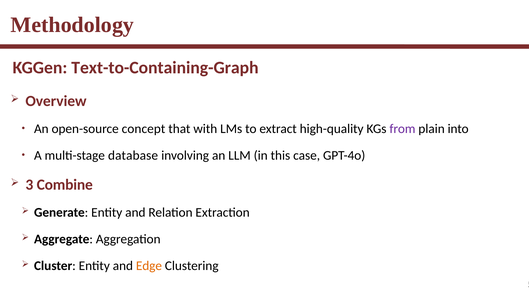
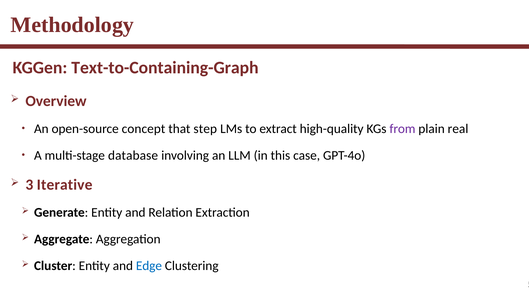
with: with -> step
into: into -> real
Combine: Combine -> Iterative
Edge colour: orange -> blue
